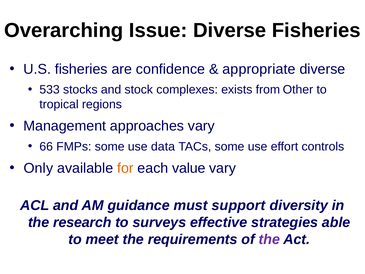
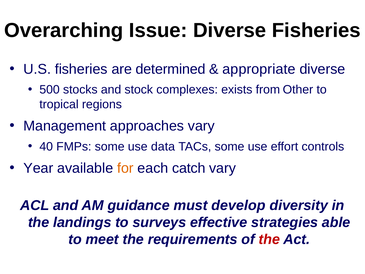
confidence: confidence -> determined
533: 533 -> 500
66: 66 -> 40
Only: Only -> Year
value: value -> catch
support: support -> develop
research: research -> landings
the at (269, 239) colour: purple -> red
